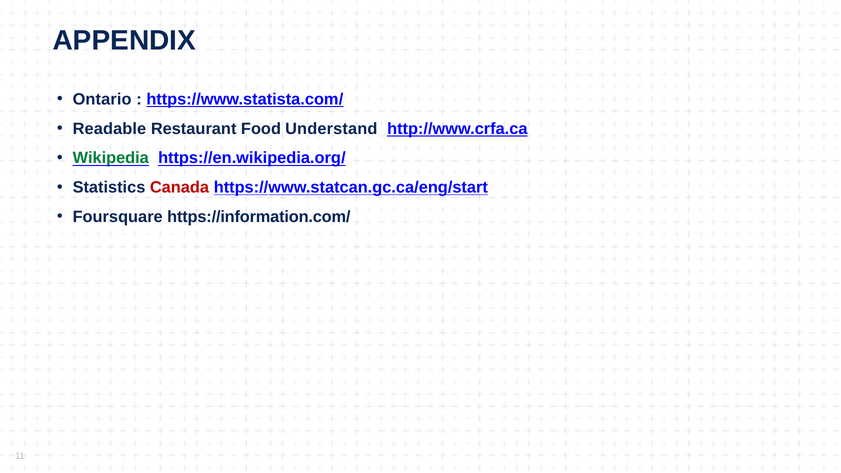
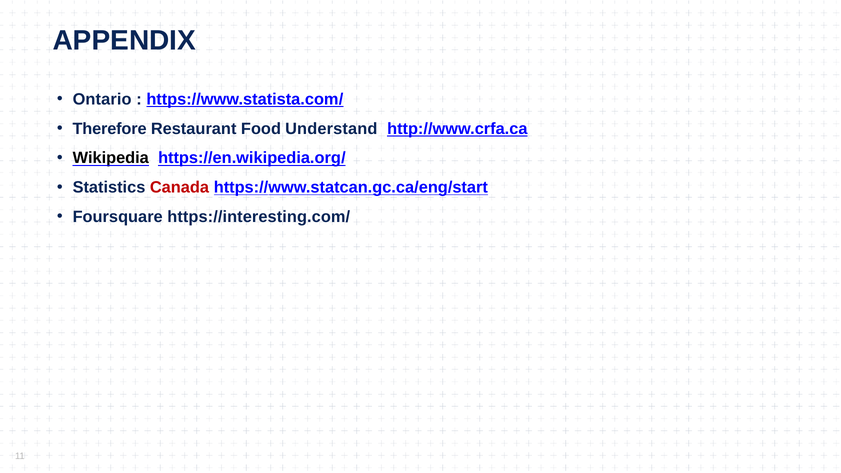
Readable: Readable -> Therefore
Wikipedia colour: green -> black
https://information.com/: https://information.com/ -> https://interesting.com/
